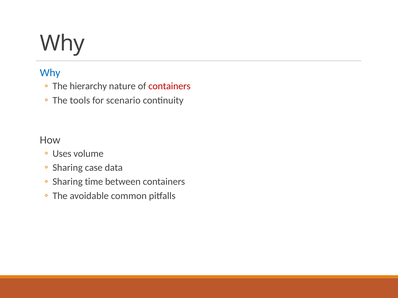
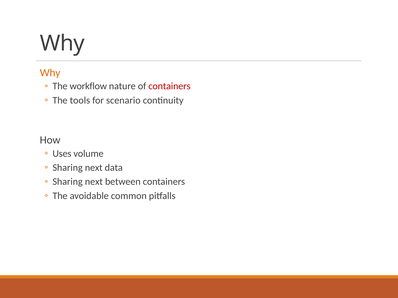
Why at (50, 73) colour: blue -> orange
hierarchy: hierarchy -> workflow
case at (94, 168): case -> next
time at (94, 182): time -> next
